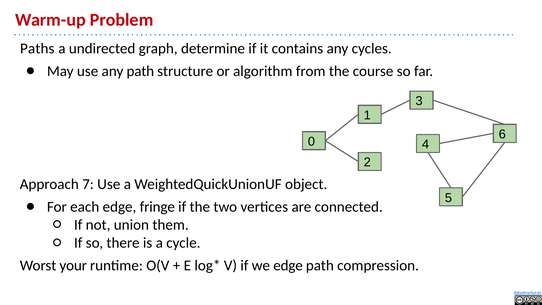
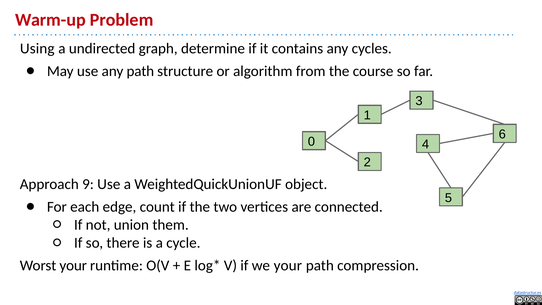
Paths: Paths -> Using
7: 7 -> 9
fringe: fringe -> count
we edge: edge -> your
